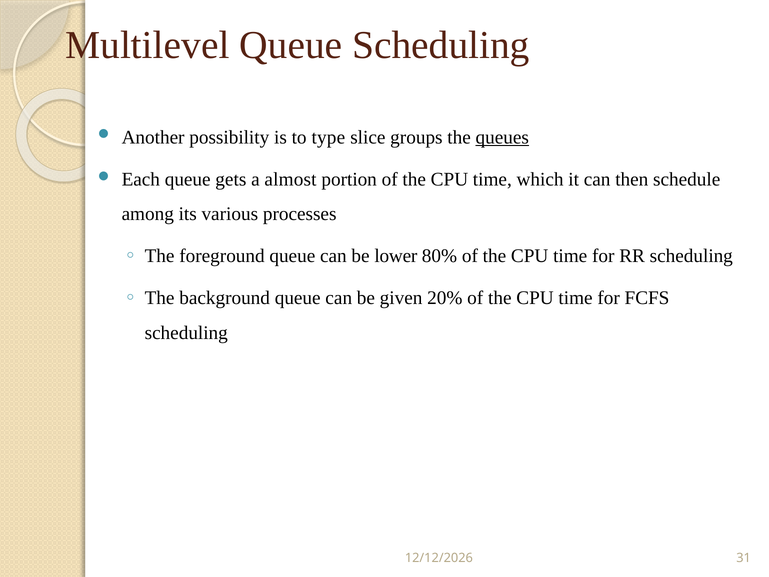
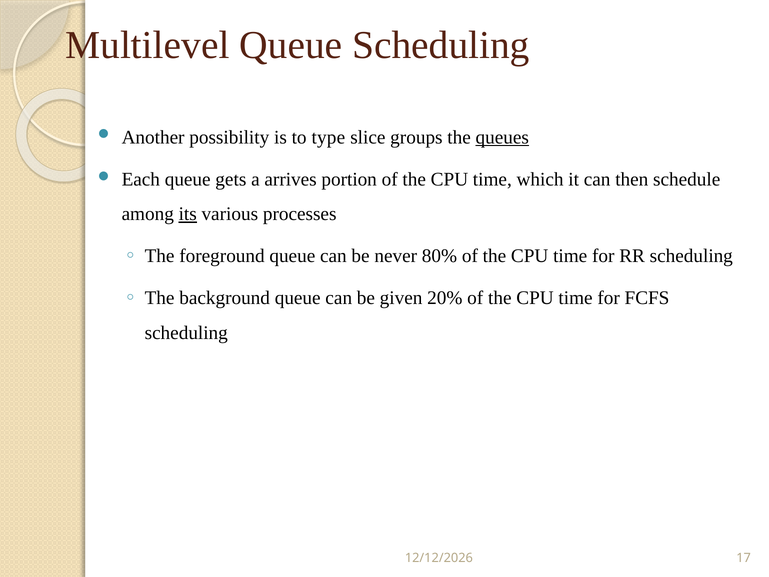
almost: almost -> arrives
its underline: none -> present
lower: lower -> never
31: 31 -> 17
